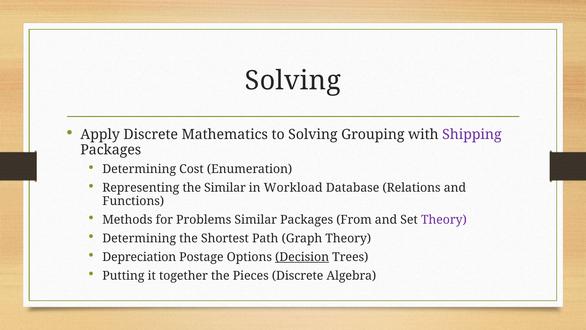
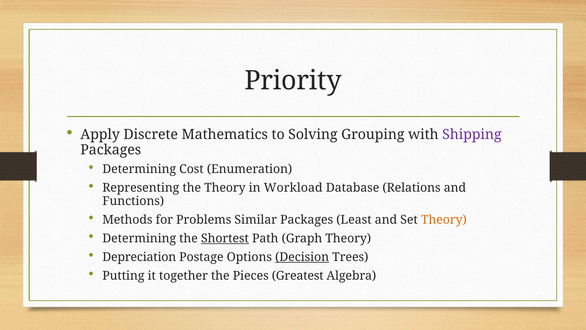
Solving at (293, 80): Solving -> Priority
the Similar: Similar -> Theory
From: From -> Least
Theory at (444, 220) colour: purple -> orange
Shortest underline: none -> present
Pieces Discrete: Discrete -> Greatest
